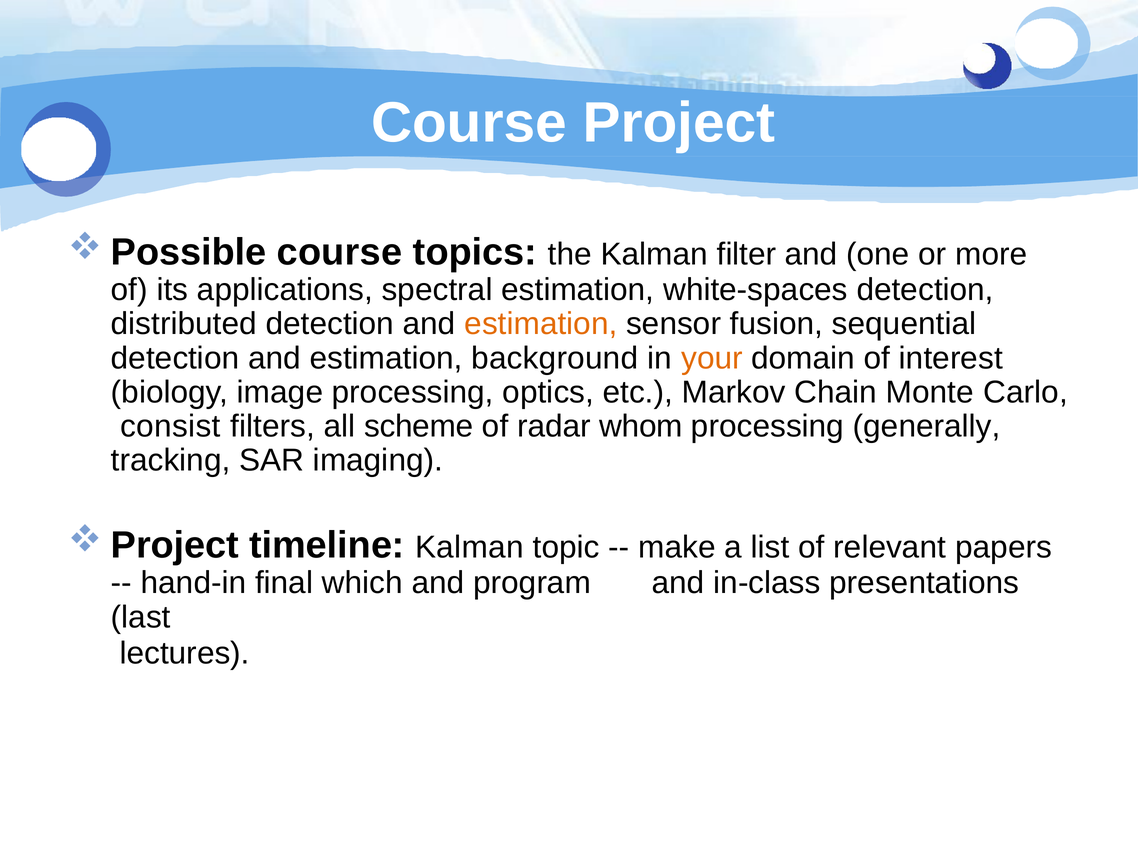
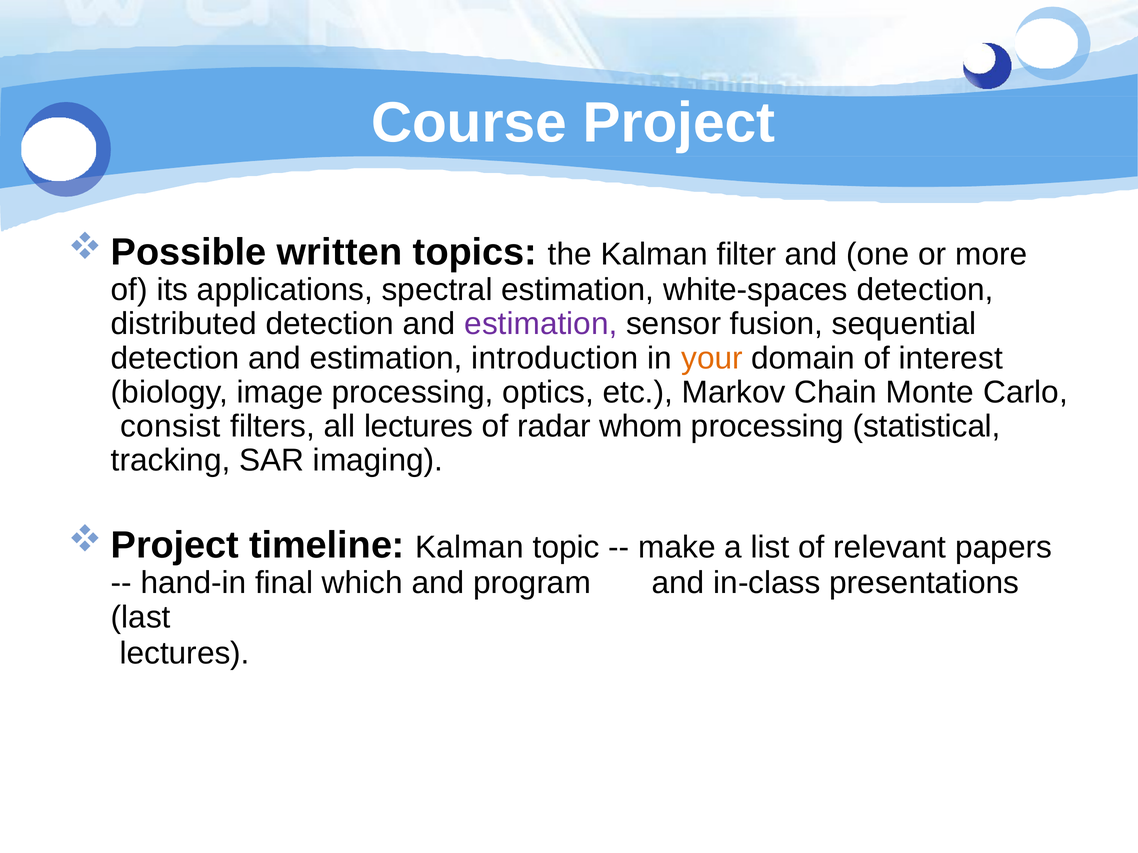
course at (340, 253): course -> written
estimation at (541, 324) colour: orange -> purple
background: background -> introduction
all scheme: scheme -> lectures
generally: generally -> statistical
